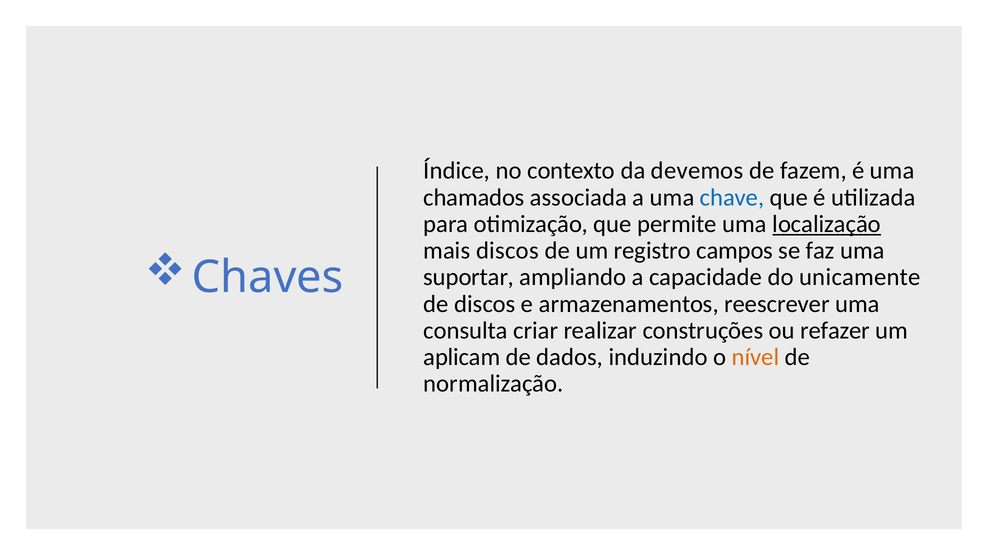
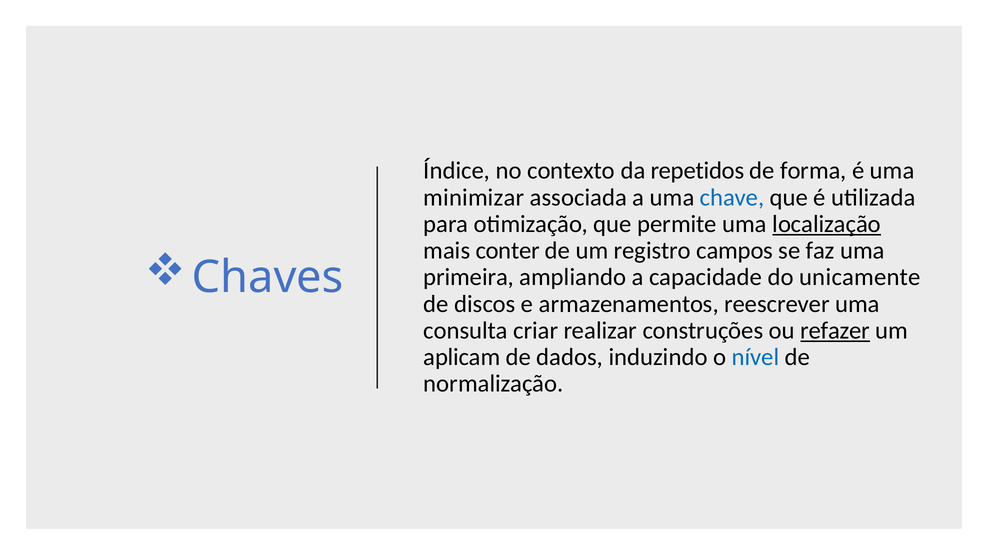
devemos: devemos -> repetidos
fazem: fazem -> forma
chamados: chamados -> minimizar
mais discos: discos -> conter
suportar: suportar -> primeira
refazer underline: none -> present
nível colour: orange -> blue
